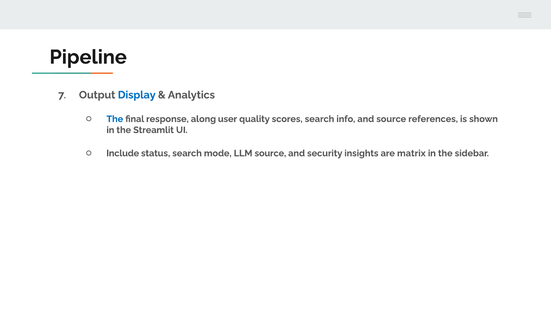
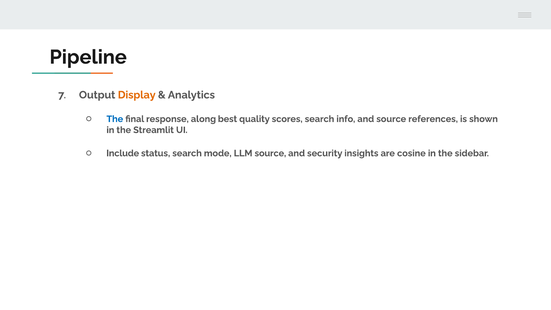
Display colour: blue -> orange
user: user -> best
matrix: matrix -> cosine
